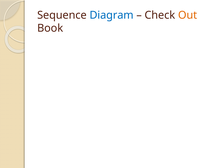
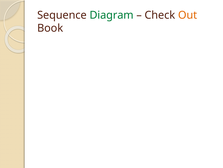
Diagram colour: blue -> green
